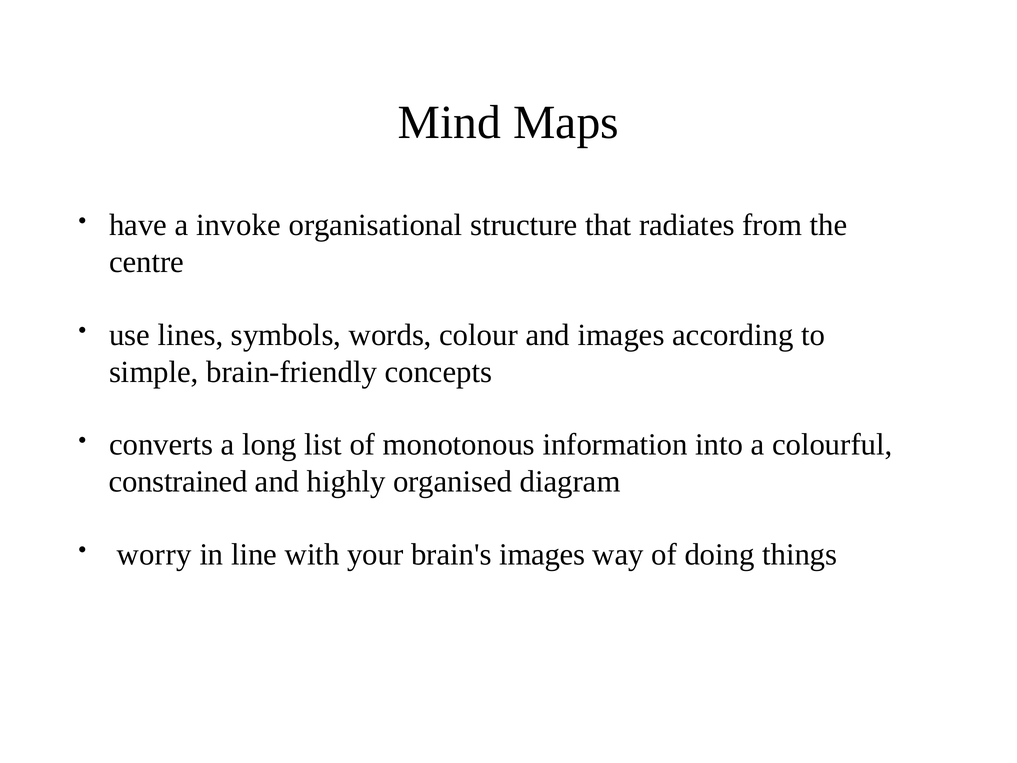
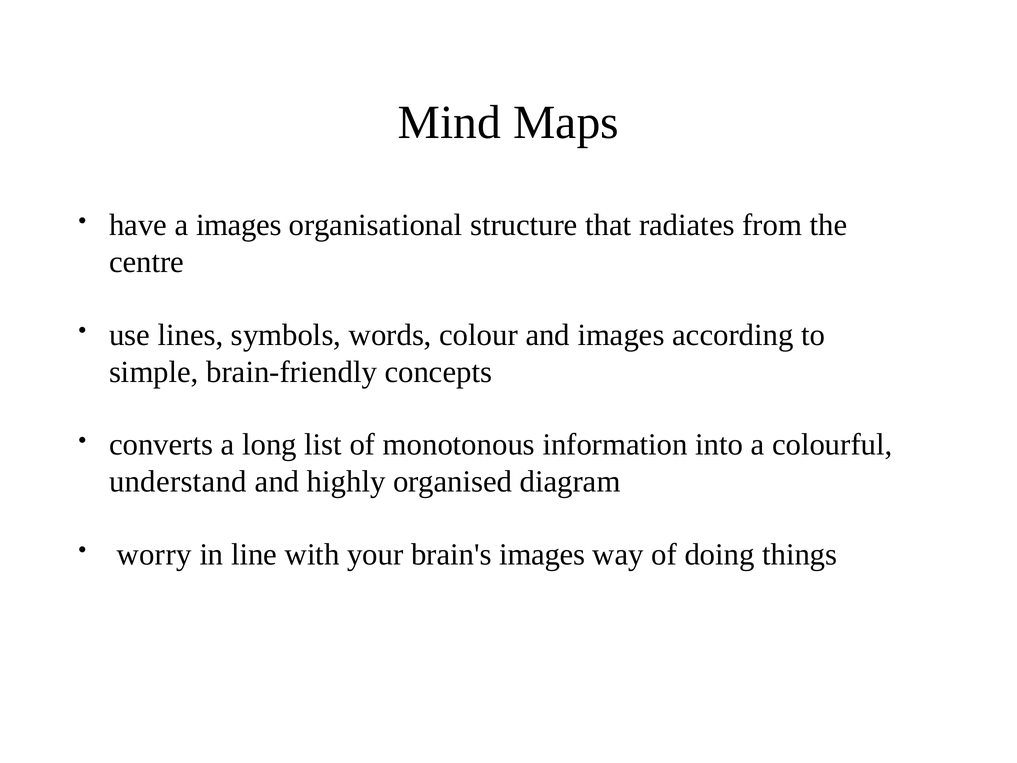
a invoke: invoke -> images
constrained: constrained -> understand
